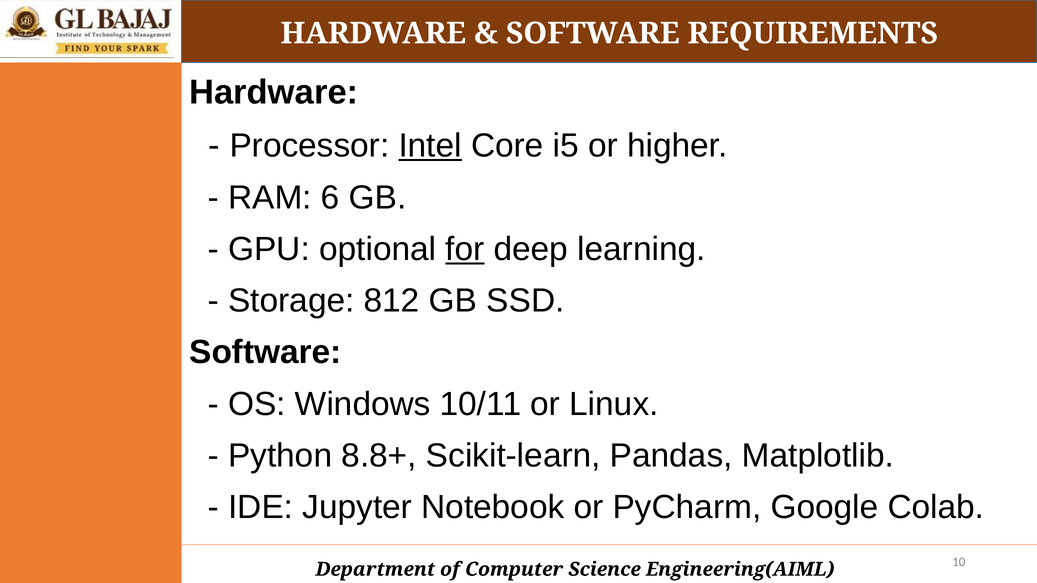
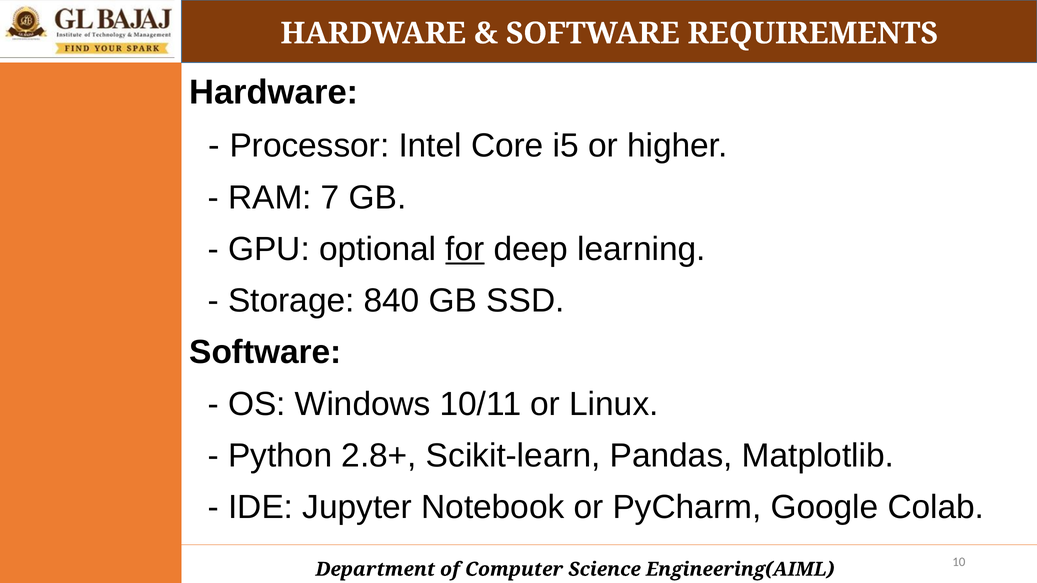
Intel underline: present -> none
6: 6 -> 7
812: 812 -> 840
8.8+: 8.8+ -> 2.8+
